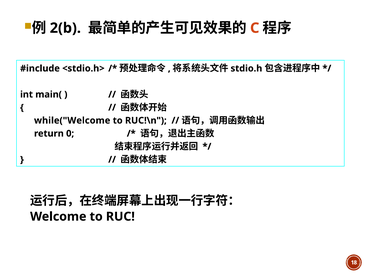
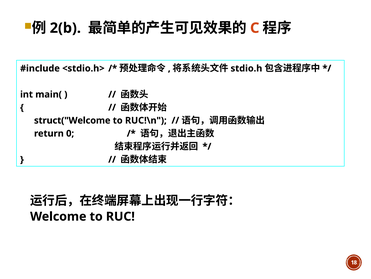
while("Welcome: while("Welcome -> struct("Welcome
